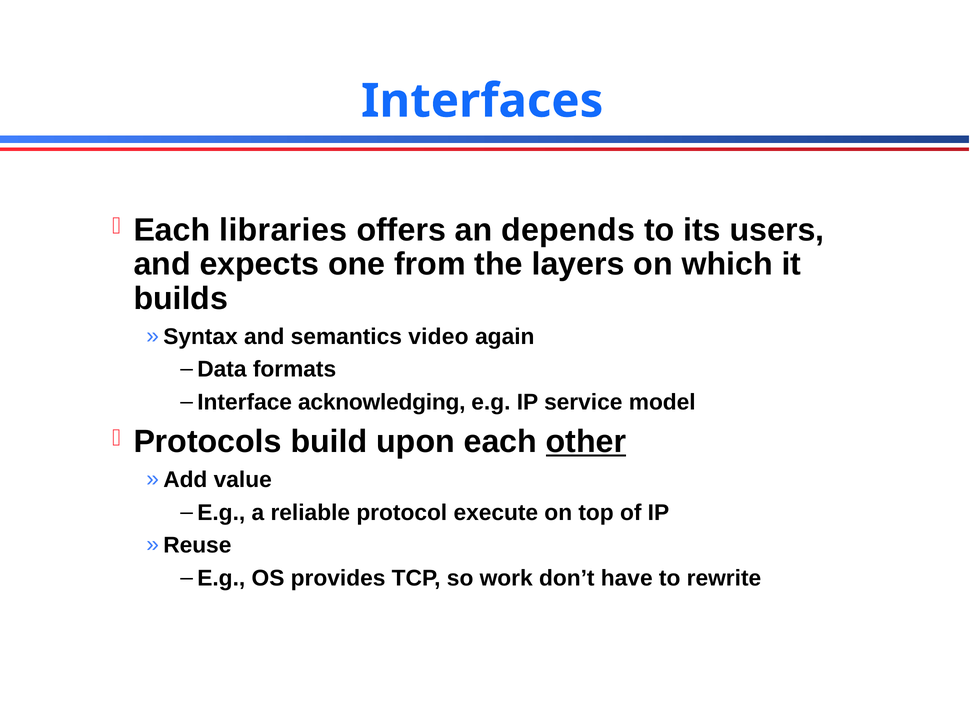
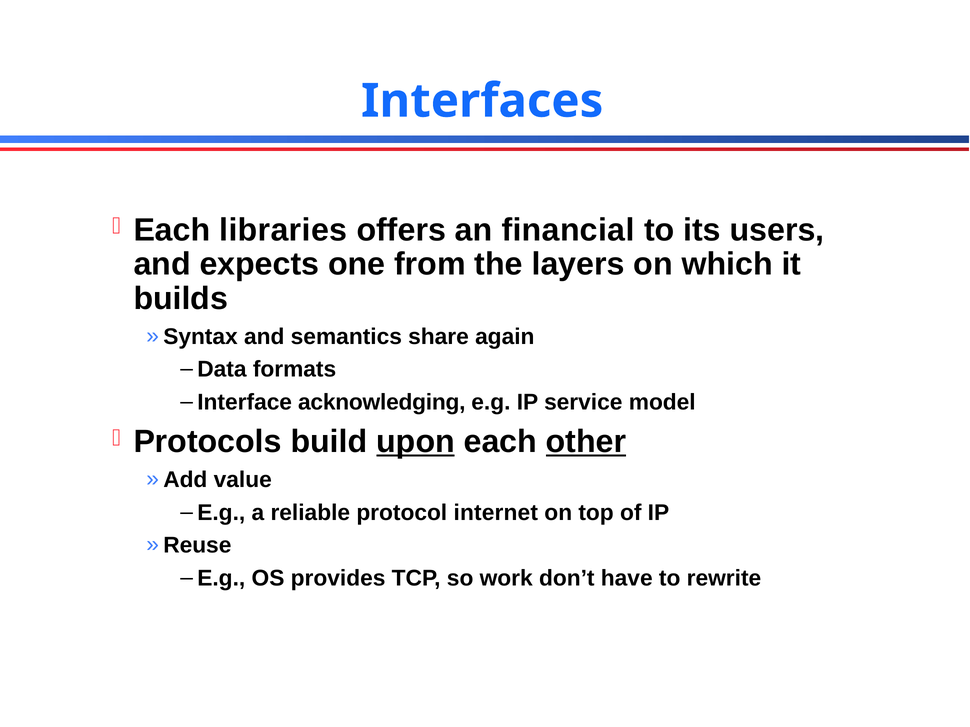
depends: depends -> financial
video: video -> share
upon underline: none -> present
execute: execute -> internet
